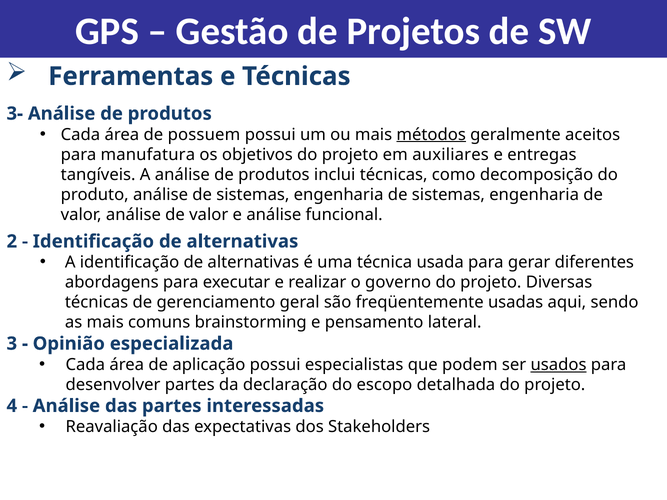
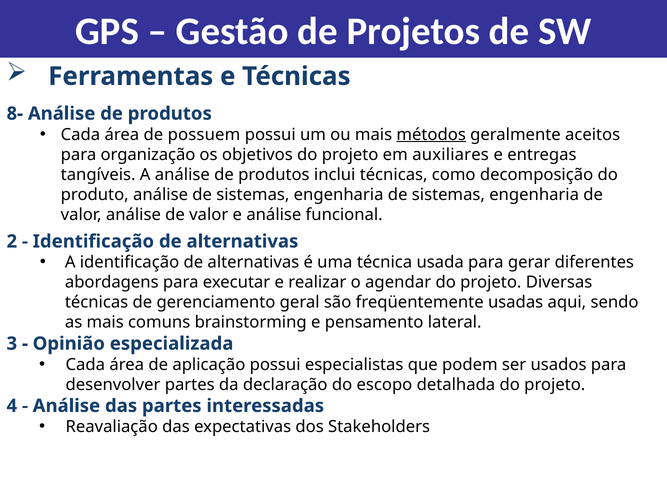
3-: 3- -> 8-
manufatura: manufatura -> organização
governo: governo -> agendar
usados underline: present -> none
